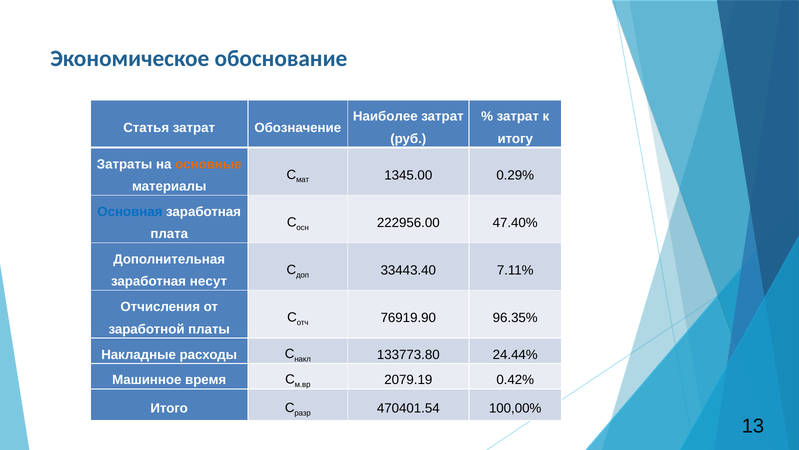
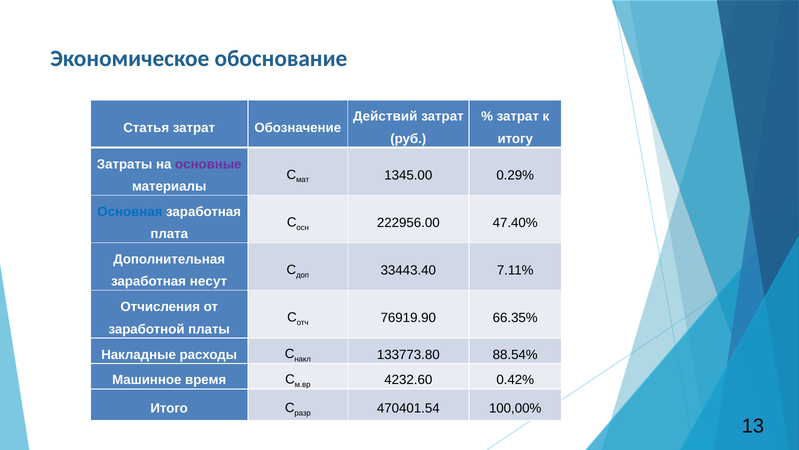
Наиболее: Наиболее -> Действий
основные colour: orange -> purple
96.35%: 96.35% -> 66.35%
24.44%: 24.44% -> 88.54%
2079.19: 2079.19 -> 4232.60
